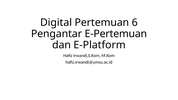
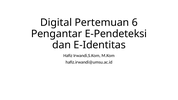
E-Pertemuan: E-Pertemuan -> E-Pendeteksi
E-Platform: E-Platform -> E-Identitas
